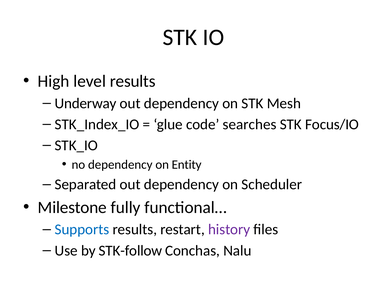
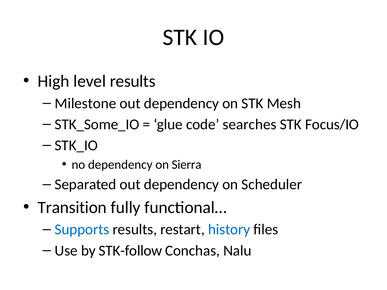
Underway: Underway -> Milestone
STK_Index_IO: STK_Index_IO -> STK_Some_IO
Entity: Entity -> Sierra
Milestone: Milestone -> Transition
history colour: purple -> blue
